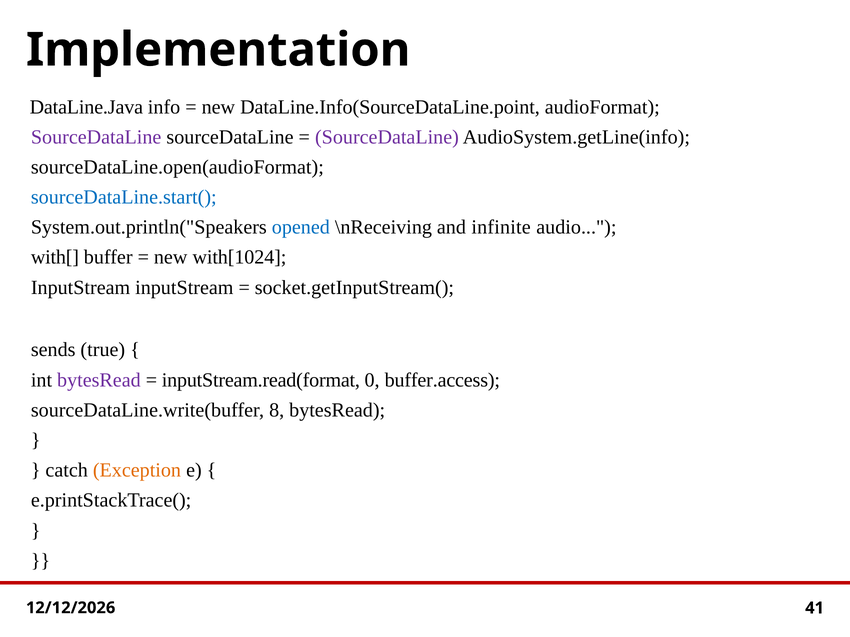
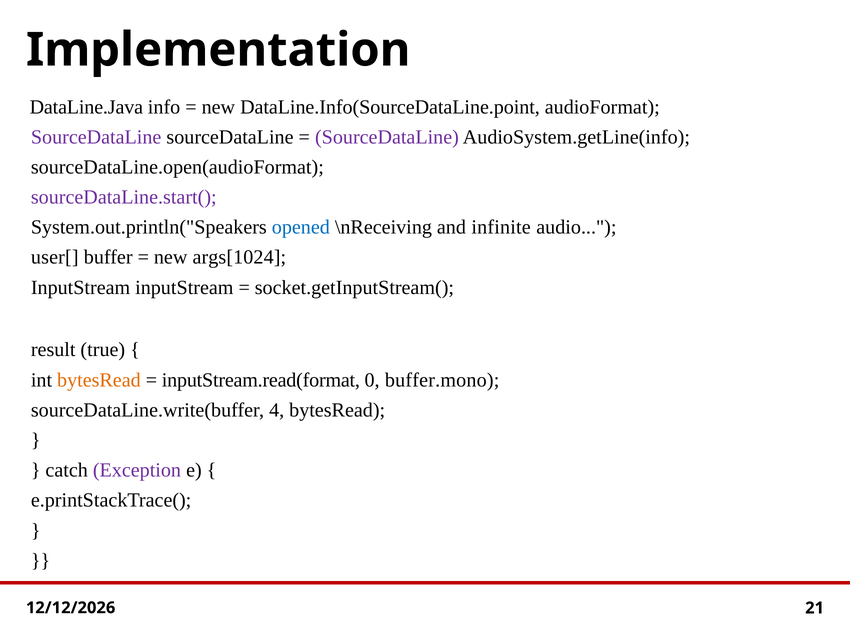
sourceDataLine.start( colour: blue -> purple
with[: with[ -> user[
with[1024: with[1024 -> args[1024
sends: sends -> result
bytesRead at (99, 380) colour: purple -> orange
buffer.access: buffer.access -> buffer.mono
8: 8 -> 4
Exception colour: orange -> purple
41: 41 -> 21
